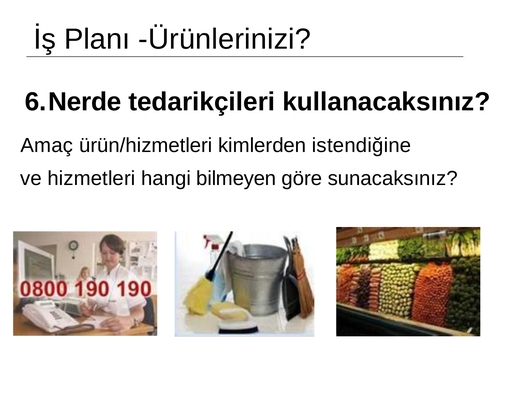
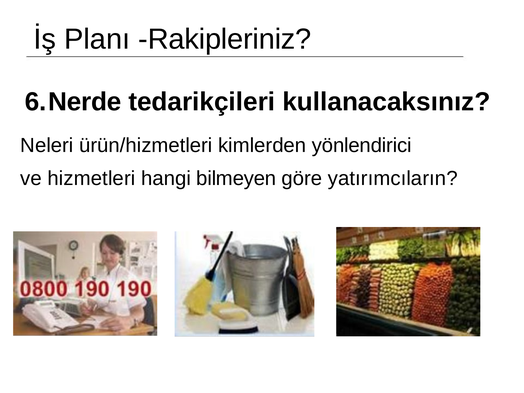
Ürünlerinizi: Ürünlerinizi -> Rakipleriniz
Amaç: Amaç -> Neleri
istendiğine: istendiğine -> yönlendirici
sunacaksınız: sunacaksınız -> yatırımcıların
